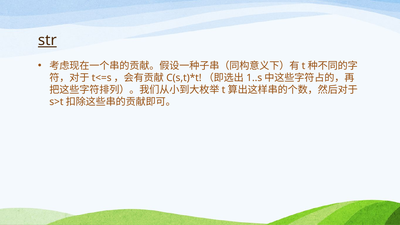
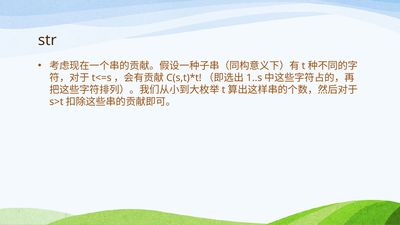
str underline: present -> none
